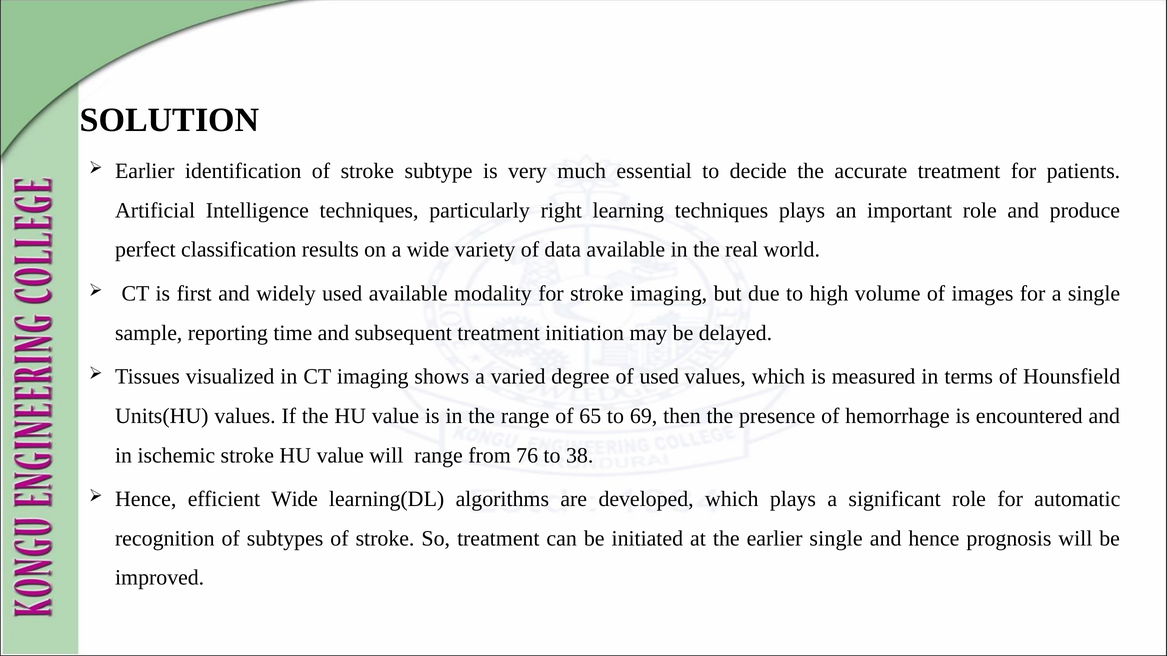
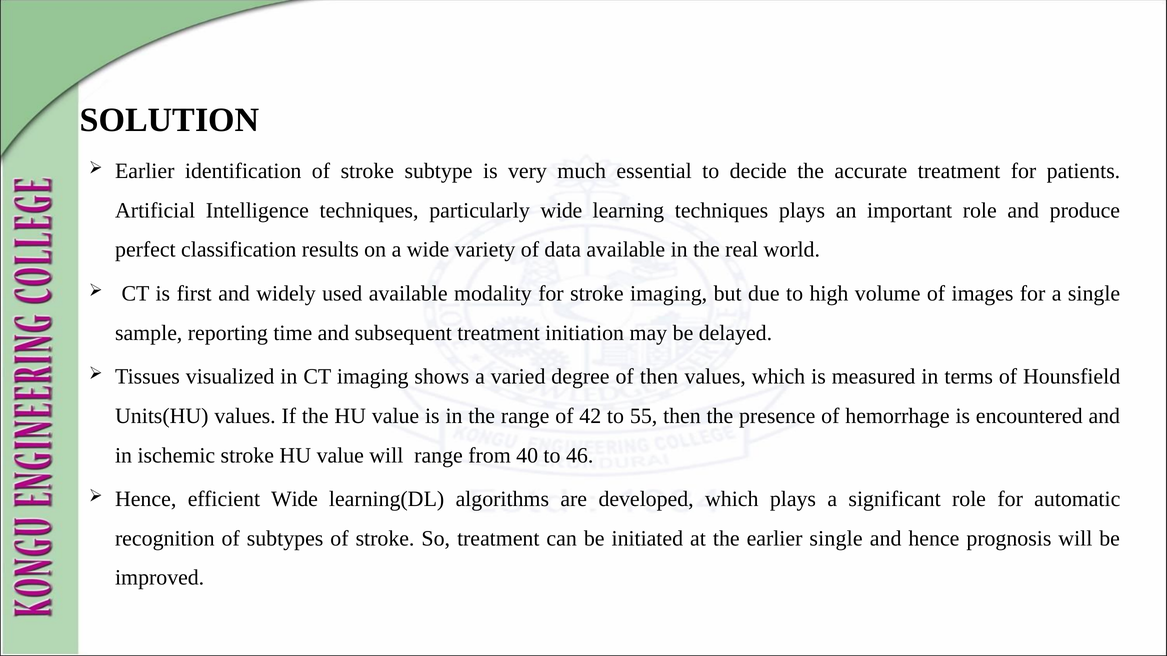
particularly right: right -> wide
of used: used -> then
65: 65 -> 42
69: 69 -> 55
76: 76 -> 40
38: 38 -> 46
